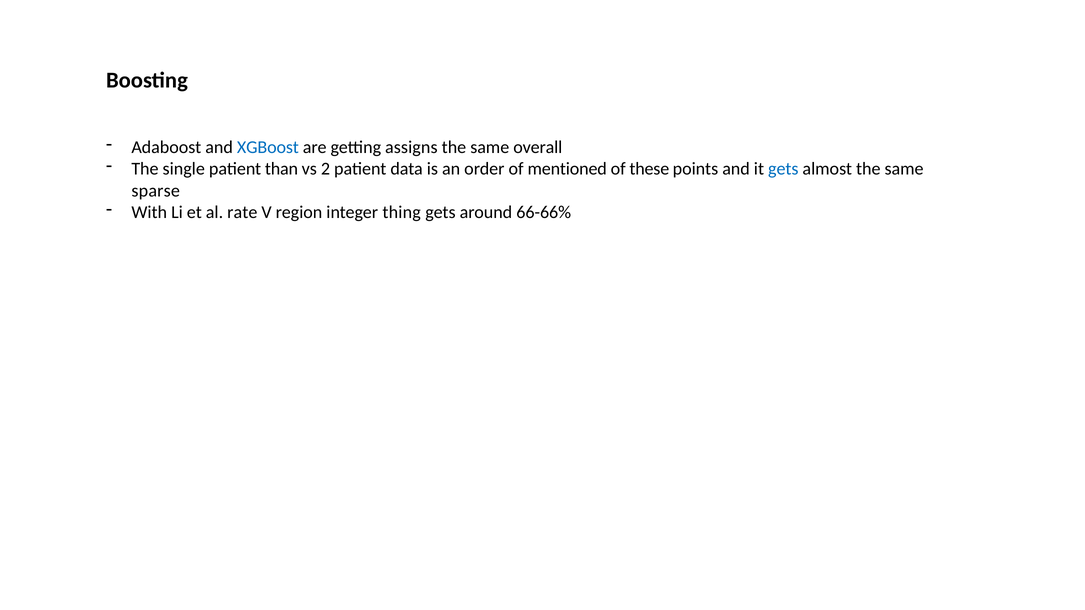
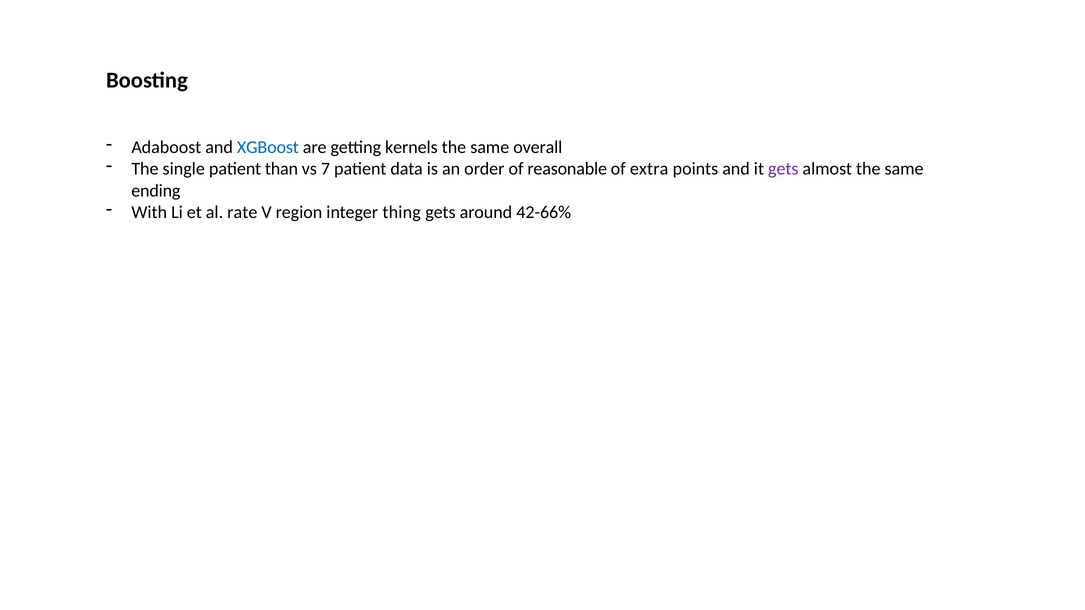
assigns: assigns -> kernels
2: 2 -> 7
mentioned: mentioned -> reasonable
these: these -> extra
gets at (783, 169) colour: blue -> purple
sparse: sparse -> ending
66-66%: 66-66% -> 42-66%
